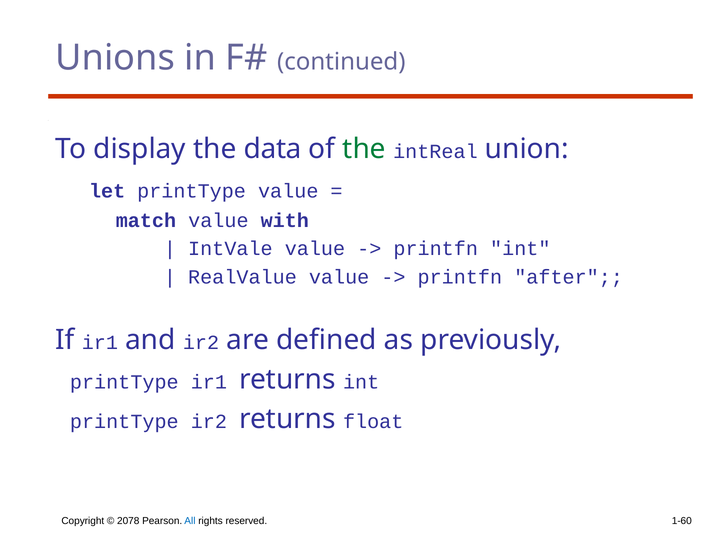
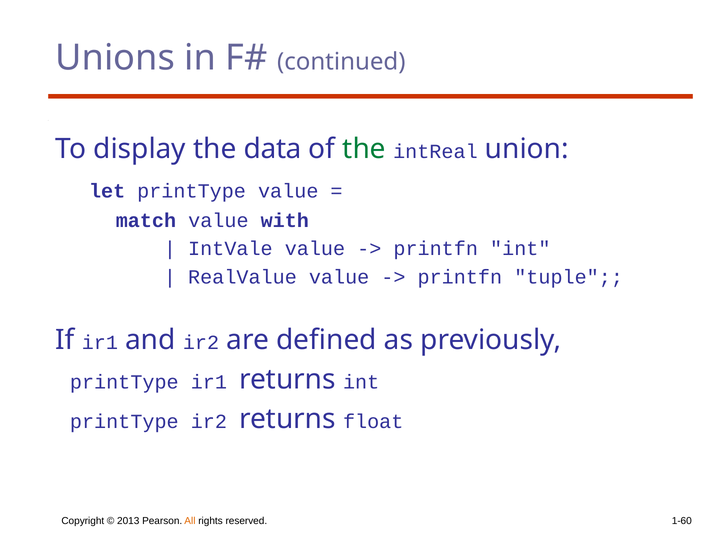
″after″: ″after″ -> ″tuple″
2078: 2078 -> 2013
All colour: blue -> orange
